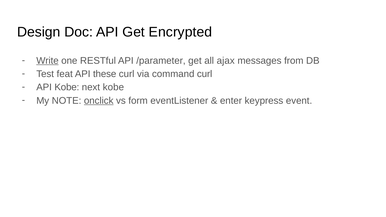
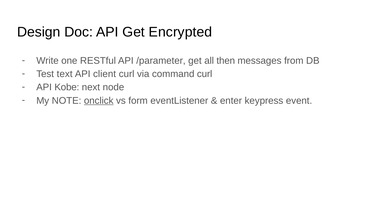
Write underline: present -> none
ajax: ajax -> then
feat: feat -> text
these: these -> client
next kobe: kobe -> node
